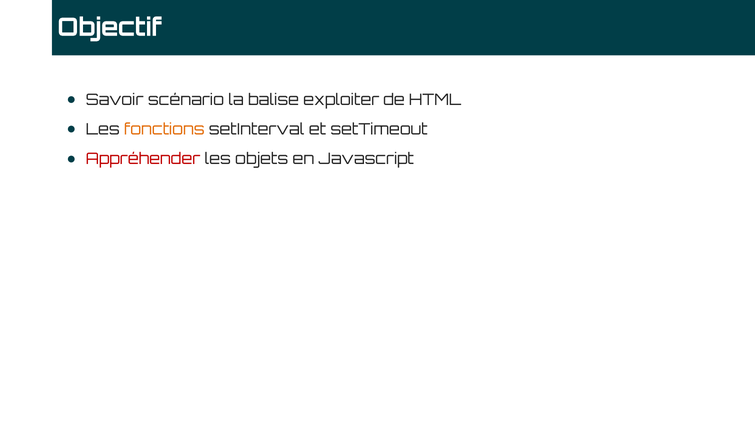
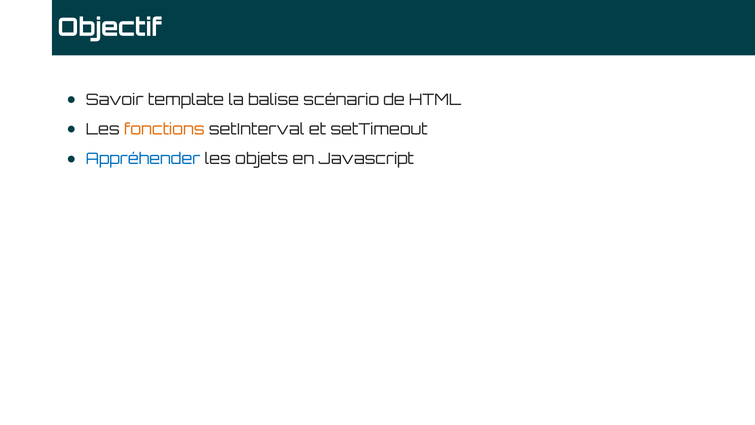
scénario: scénario -> template
exploiter: exploiter -> scénario
Appréhender colour: red -> blue
